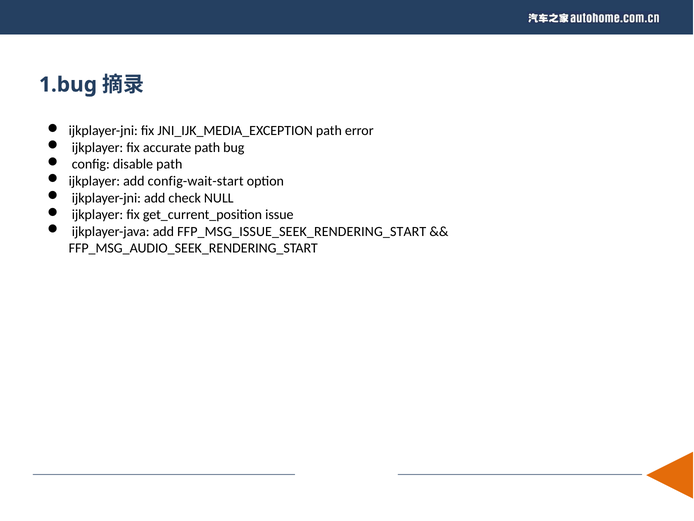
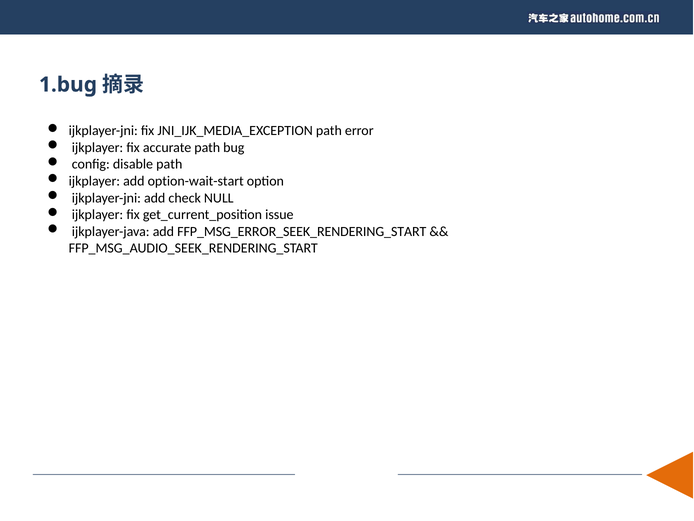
config-wait-start: config-wait-start -> option-wait-start
FFP_MSG_ISSUE_SEEK_RENDERING_START: FFP_MSG_ISSUE_SEEK_RENDERING_START -> FFP_MSG_ERROR_SEEK_RENDERING_START
